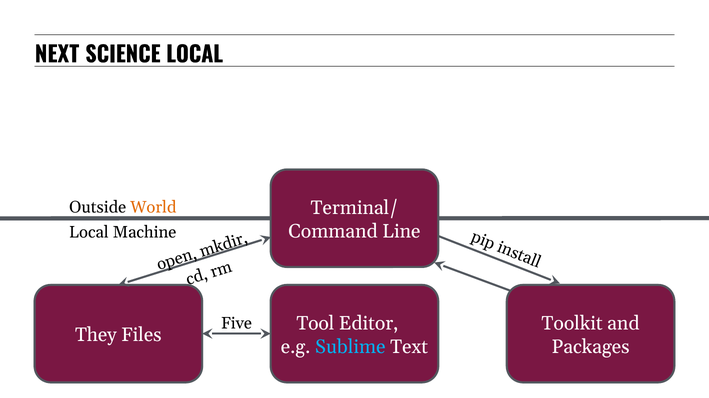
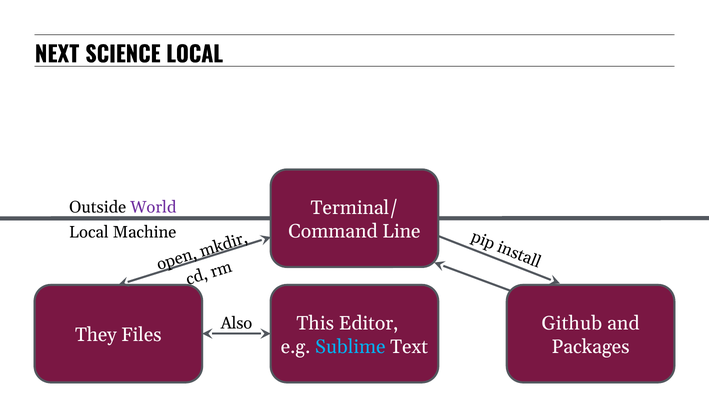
World colour: orange -> purple
Tool: Tool -> This
Toolkit: Toolkit -> Github
Five: Five -> Also
